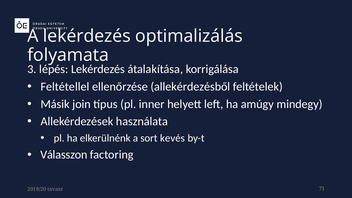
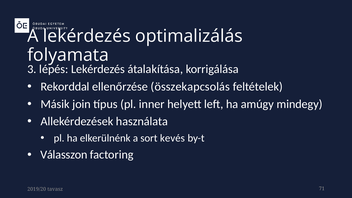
Feltétellel: Feltétellel -> Rekorddal
allekérdezésből: allekérdezésből -> összekapcsolás
